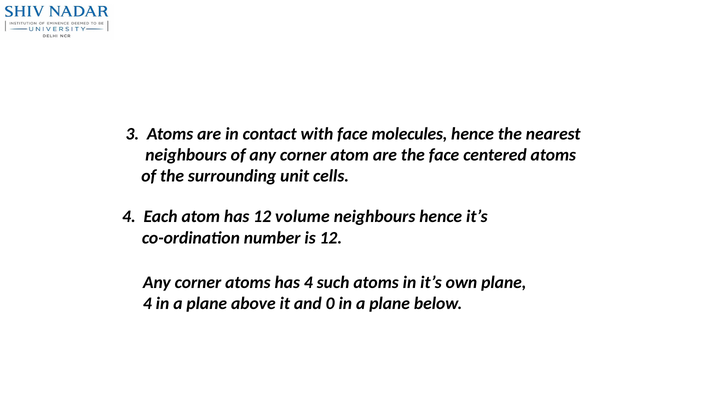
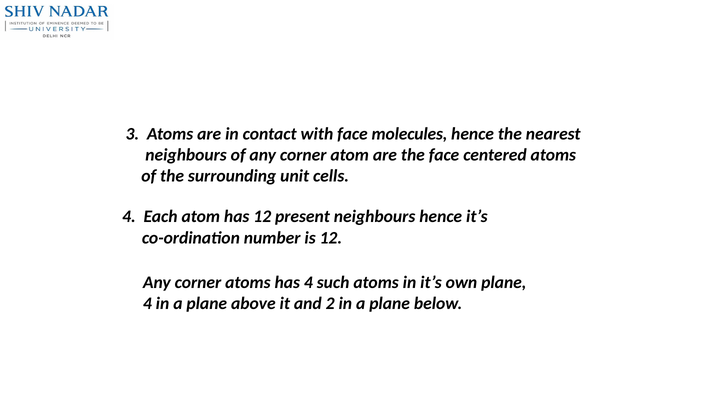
volume: volume -> present
0: 0 -> 2
